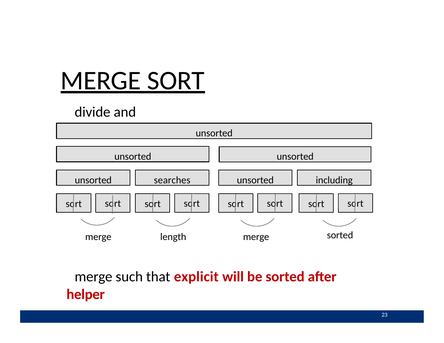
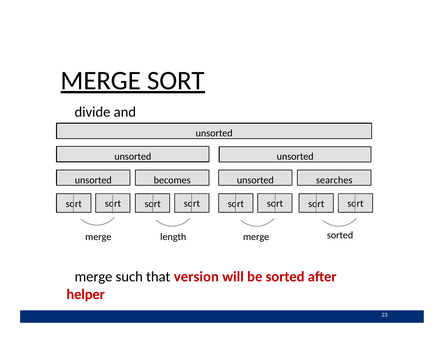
searches: searches -> becomes
including: including -> searches
explicit: explicit -> version
